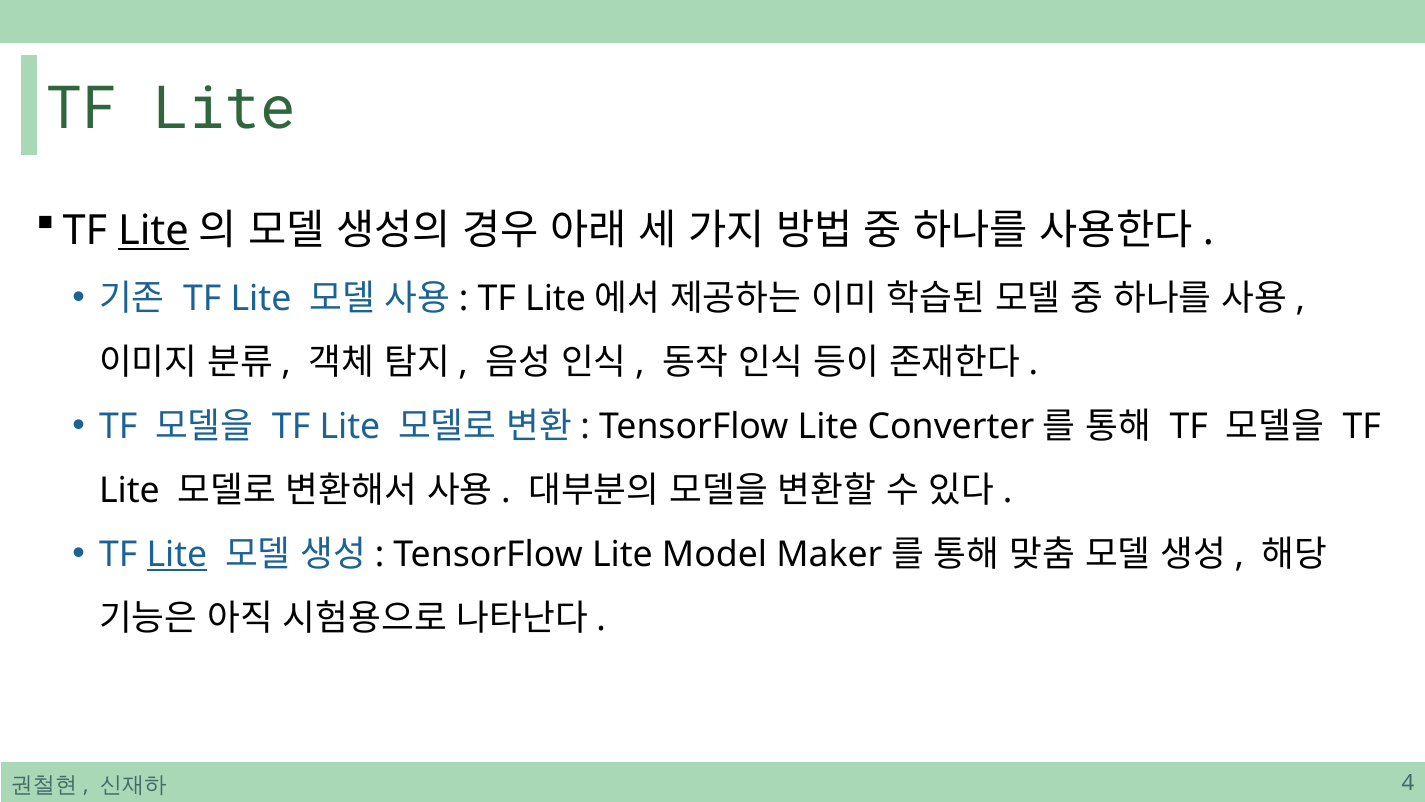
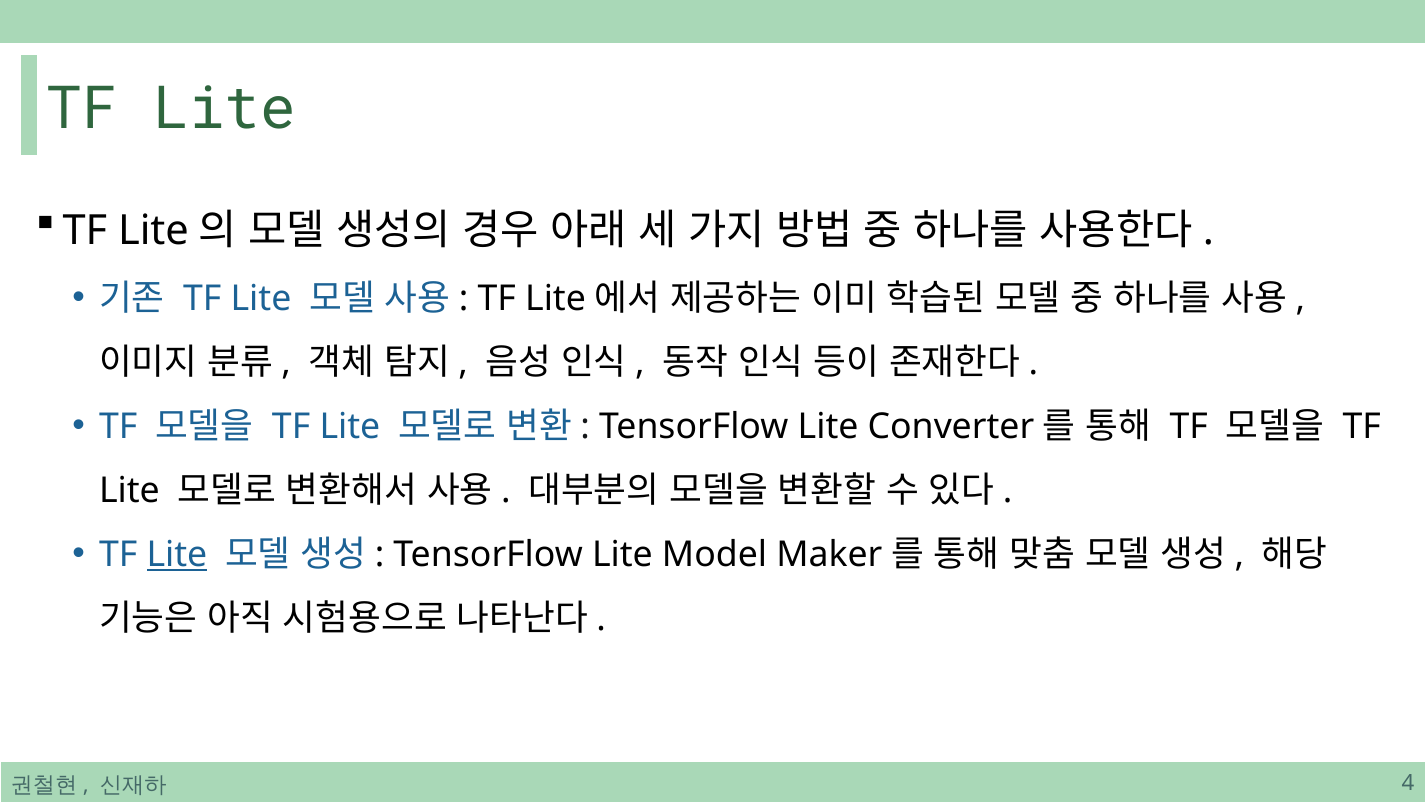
Lite at (153, 231) underline: present -> none
